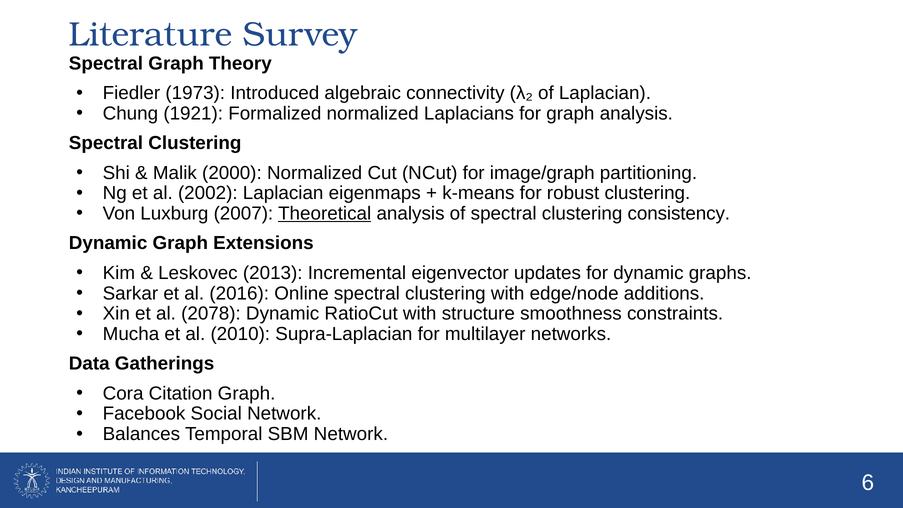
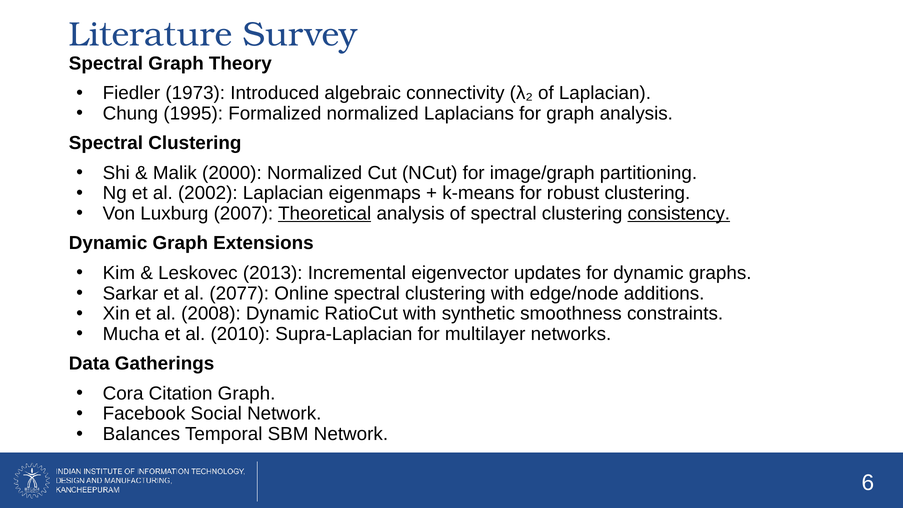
1921: 1921 -> 1995
consistency underline: none -> present
2016: 2016 -> 2077
2078: 2078 -> 2008
structure: structure -> synthetic
